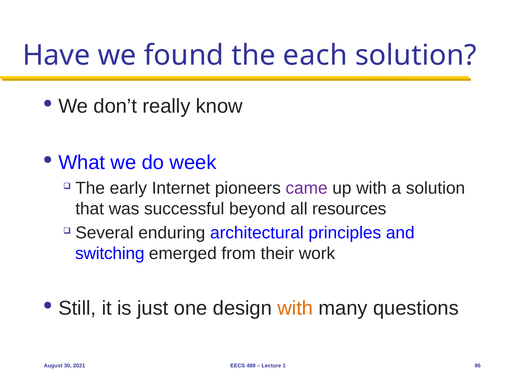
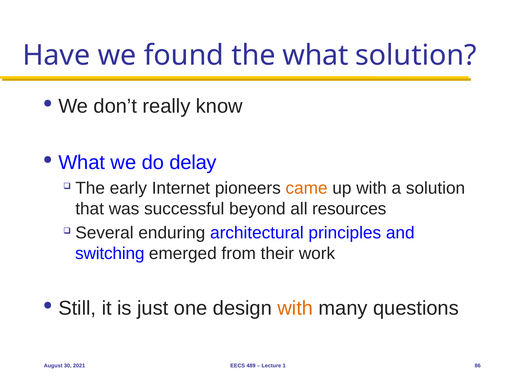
the each: each -> what
week: week -> delay
came colour: purple -> orange
